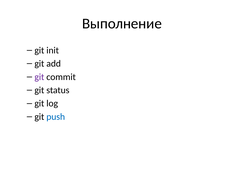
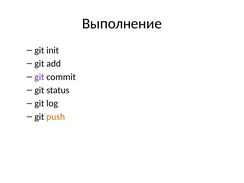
push colour: blue -> orange
